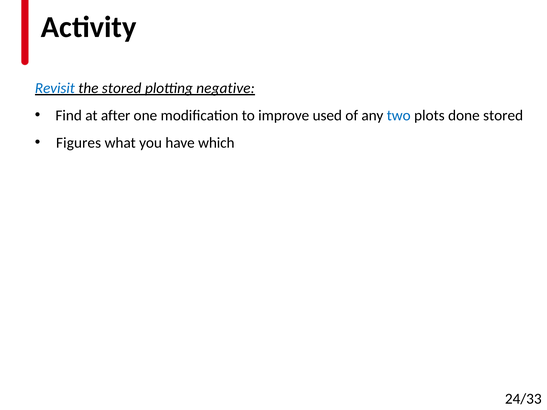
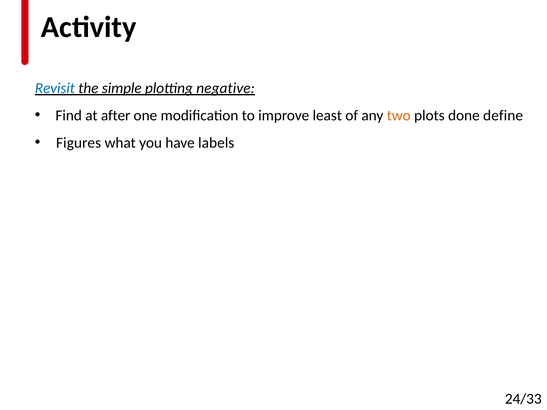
the stored: stored -> simple
used: used -> least
two colour: blue -> orange
done stored: stored -> define
which: which -> labels
